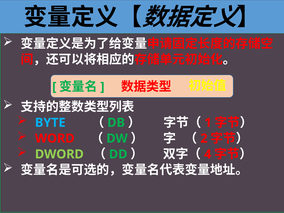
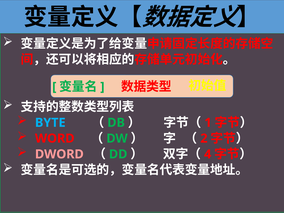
DWORD colour: light green -> pink
